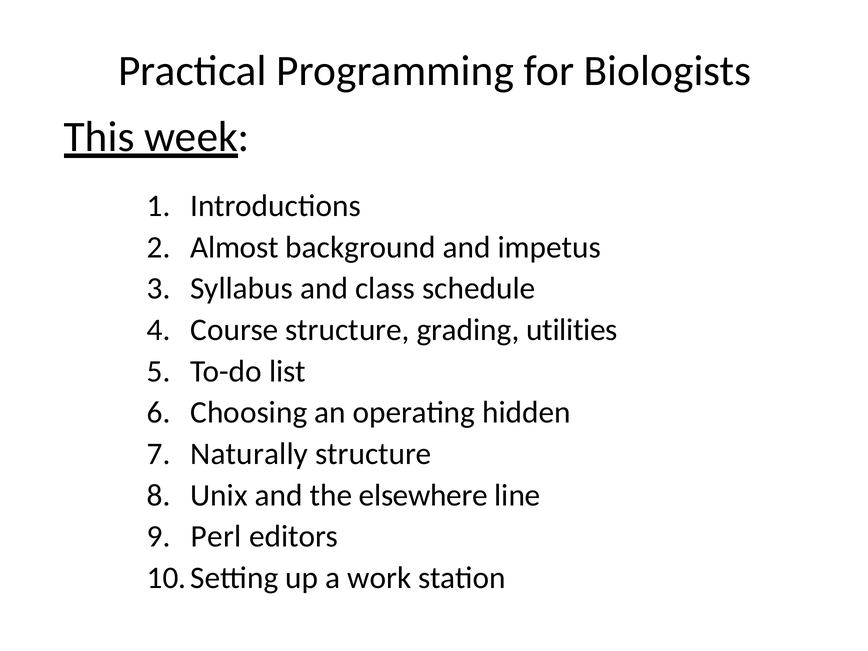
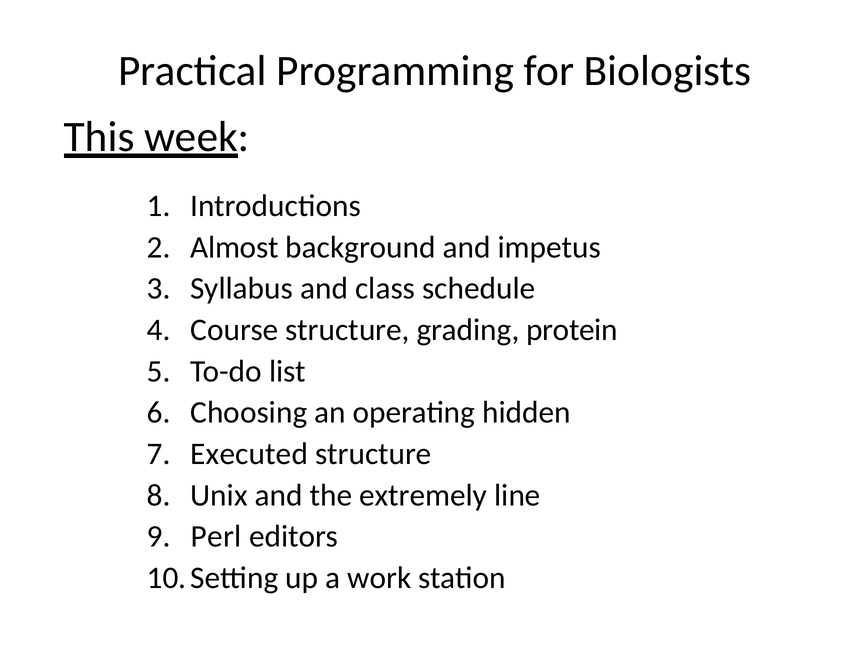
utilities: utilities -> protein
Naturally: Naturally -> Executed
elsewhere: elsewhere -> extremely
